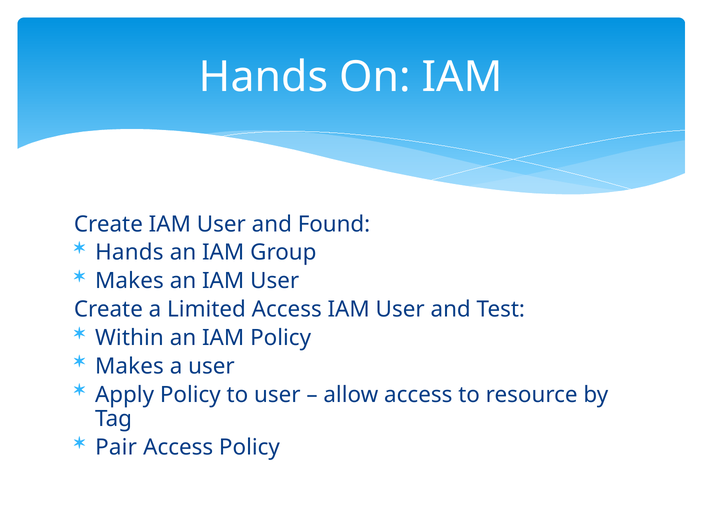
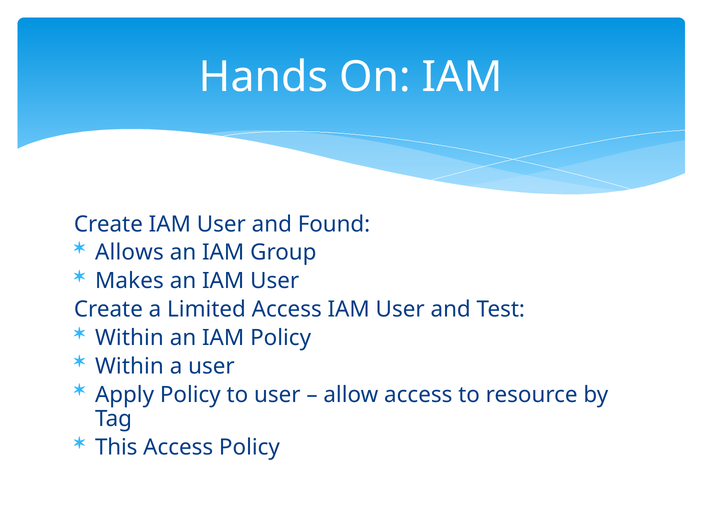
Hands at (129, 252): Hands -> Allows
Makes at (129, 366): Makes -> Within
Pair: Pair -> This
